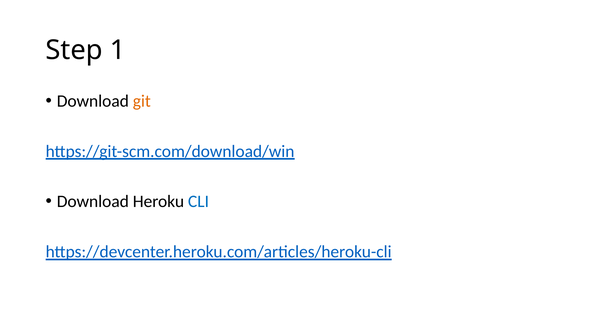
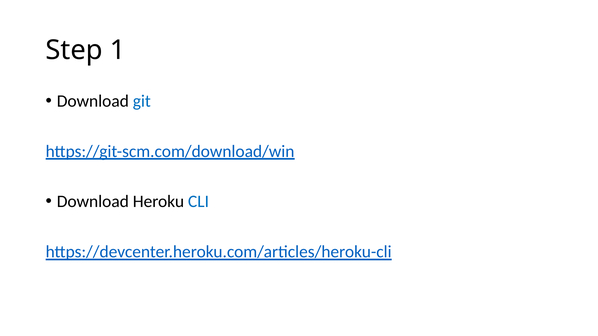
git colour: orange -> blue
